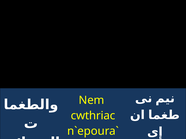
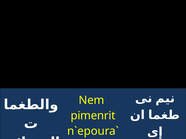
cwthriac: cwthriac -> pimenrit
